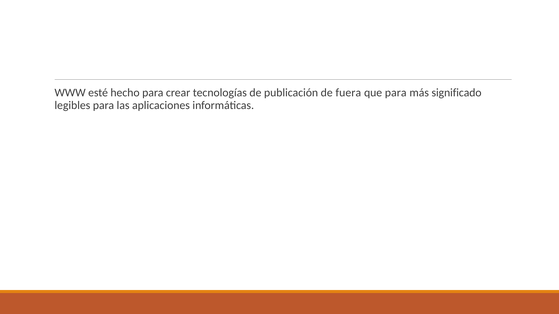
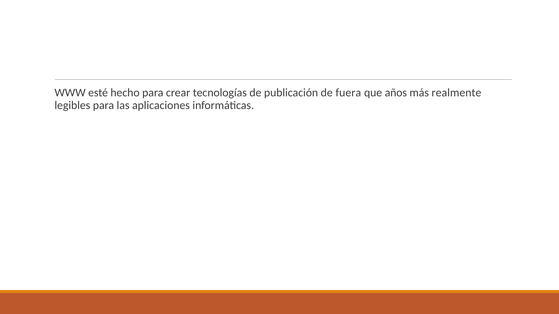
que para: para -> años
significado: significado -> realmente
